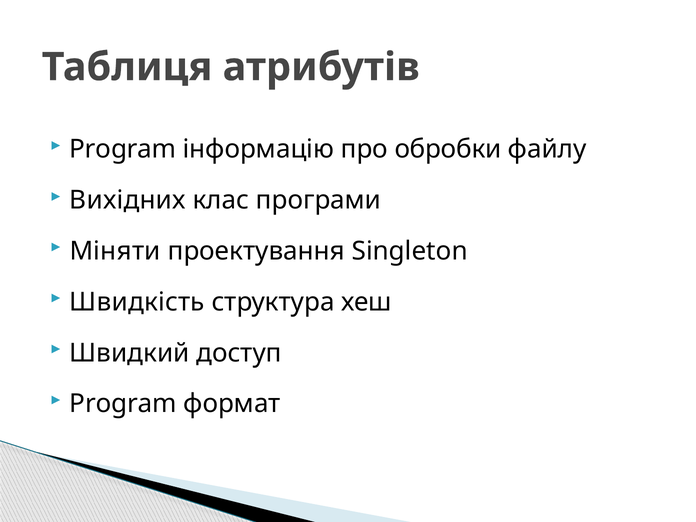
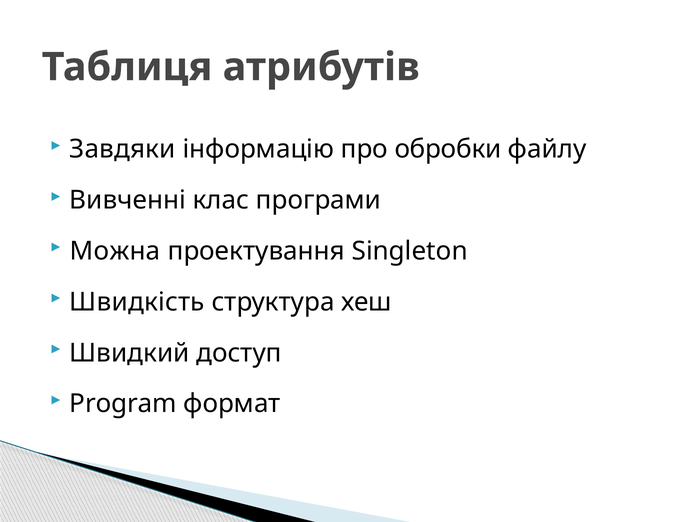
Program at (123, 149): Program -> Завдяки
Вихідних: Вихідних -> Вивченні
Міняти: Міняти -> Можна
